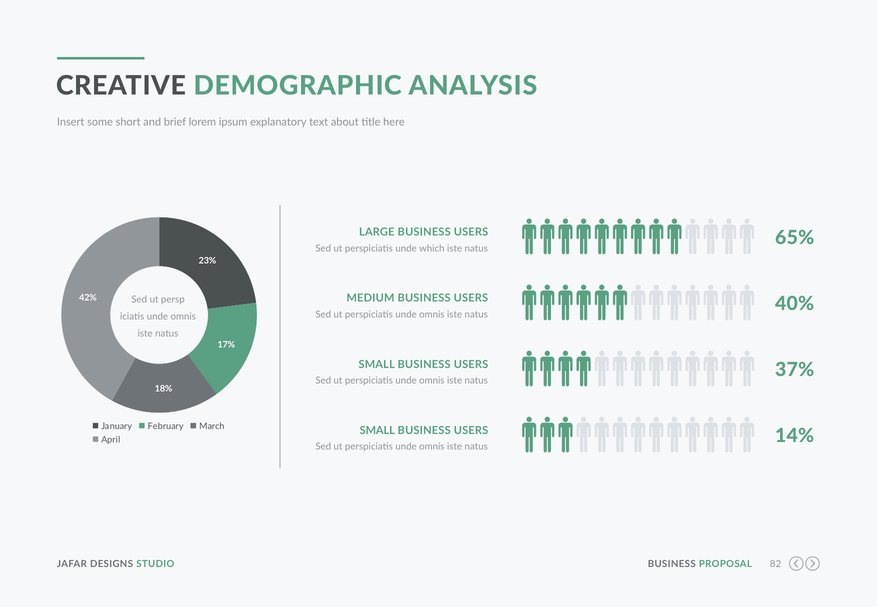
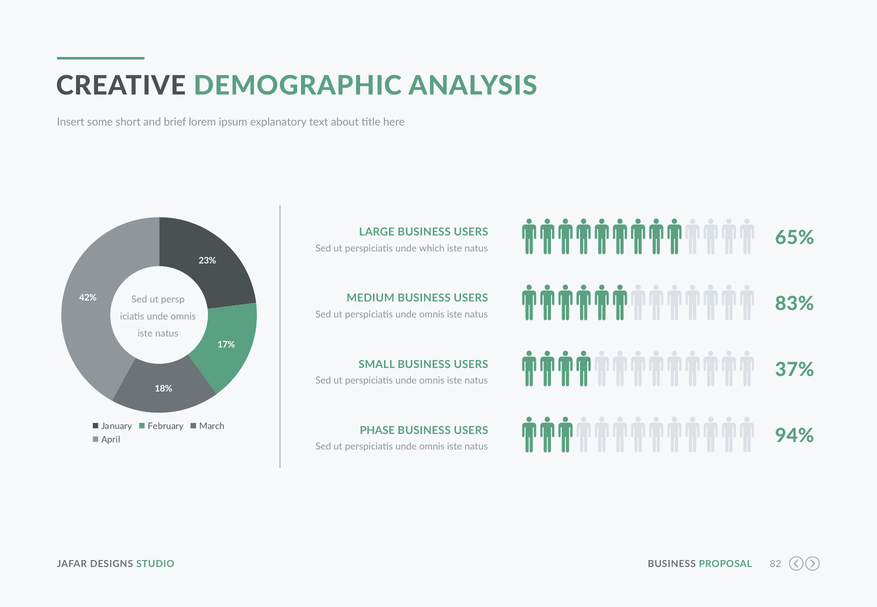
40%: 40% -> 83%
SMALL at (377, 431): SMALL -> PHASE
14%: 14% -> 94%
